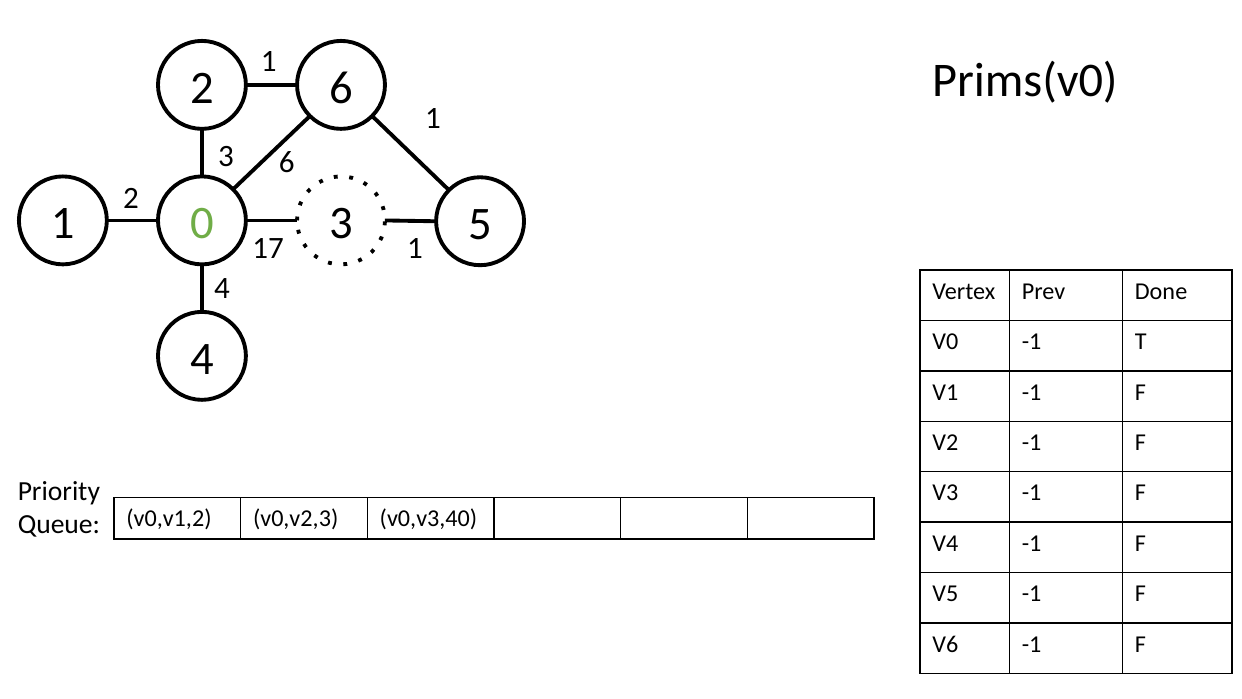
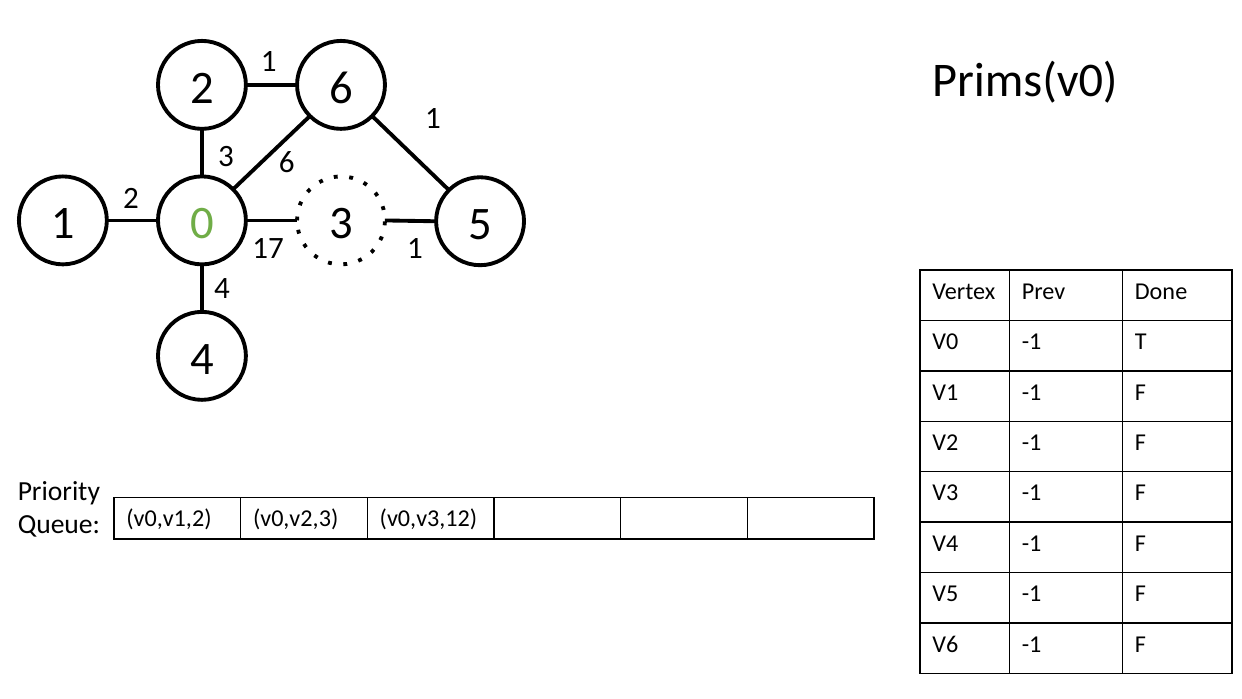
v0,v3,40: v0,v3,40 -> v0,v3,12
